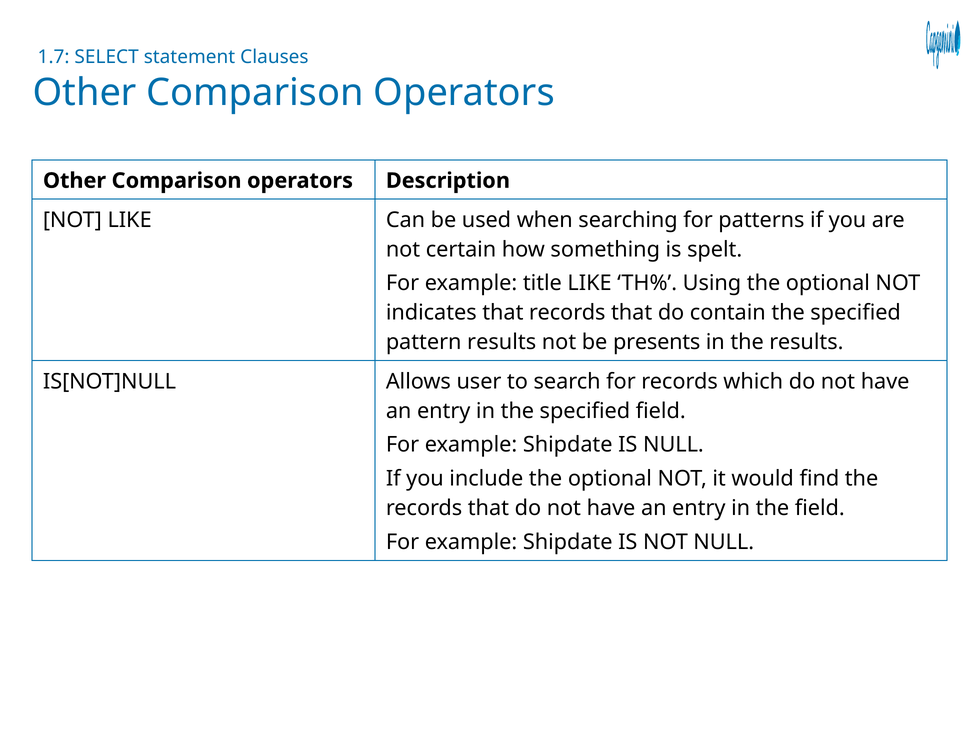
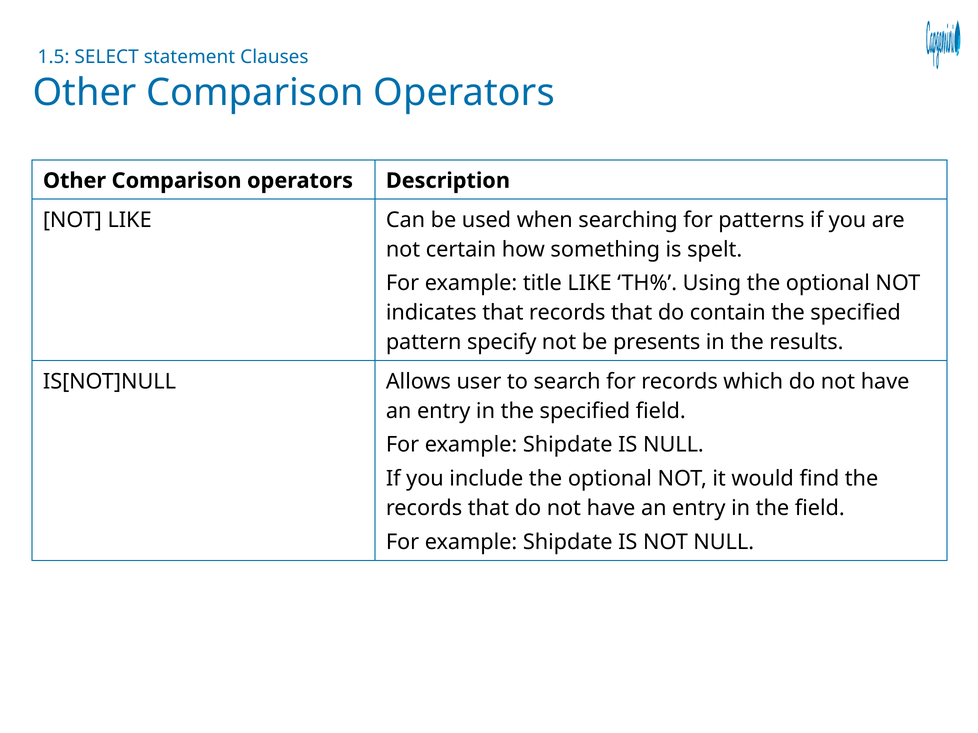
1.7: 1.7 -> 1.5
pattern results: results -> specify
